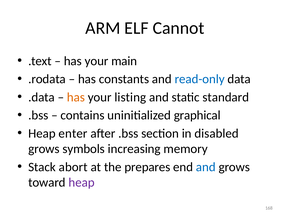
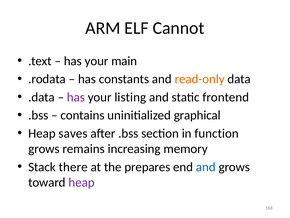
read-only colour: blue -> orange
has at (76, 97) colour: orange -> purple
standard: standard -> frontend
enter: enter -> saves
disabled: disabled -> function
symbols: symbols -> remains
abort: abort -> there
